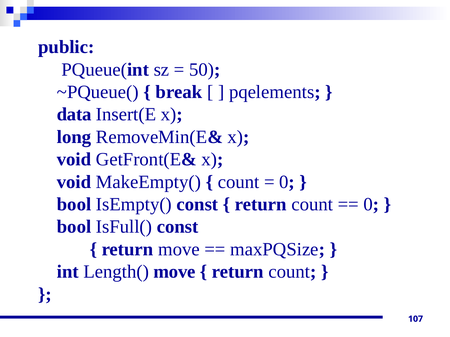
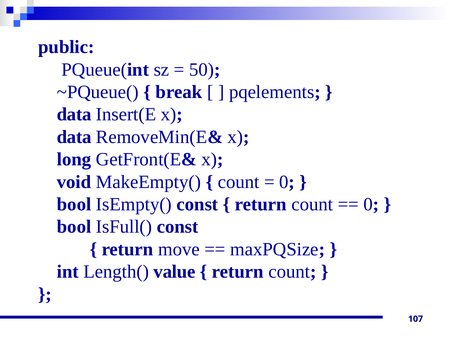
long at (74, 137): long -> data
void at (74, 160): void -> long
Length( move: move -> value
